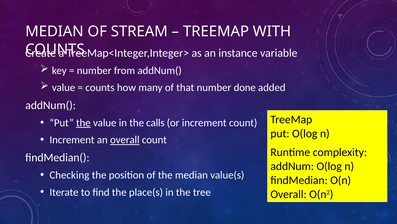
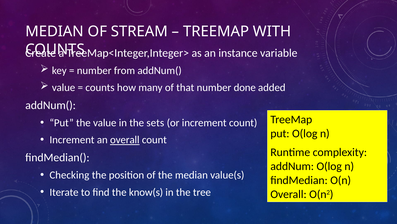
the at (83, 122) underline: present -> none
calls: calls -> sets
place(s: place(s -> know(s
